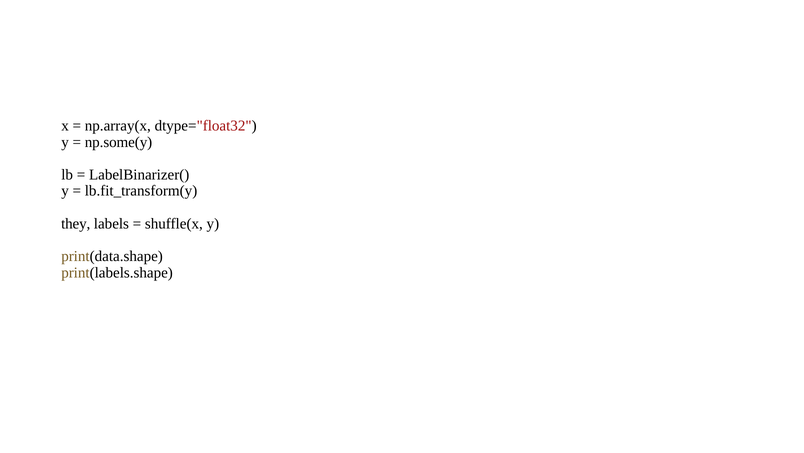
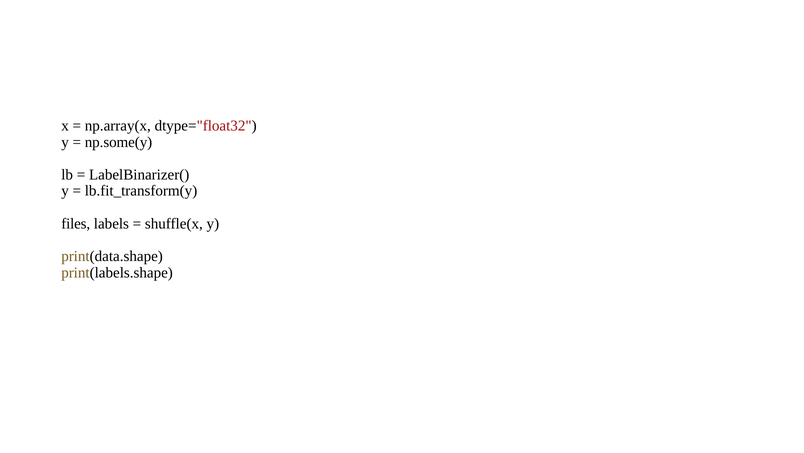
they: they -> files
